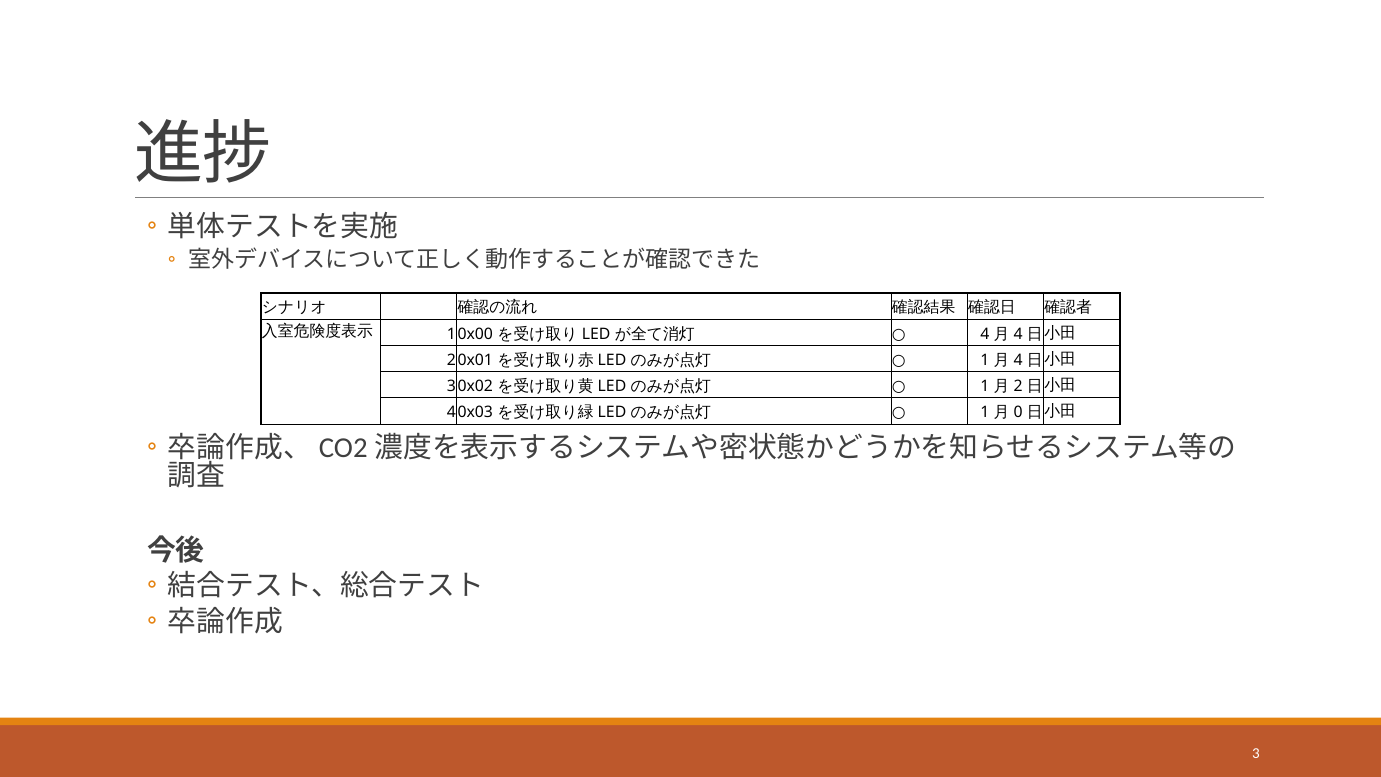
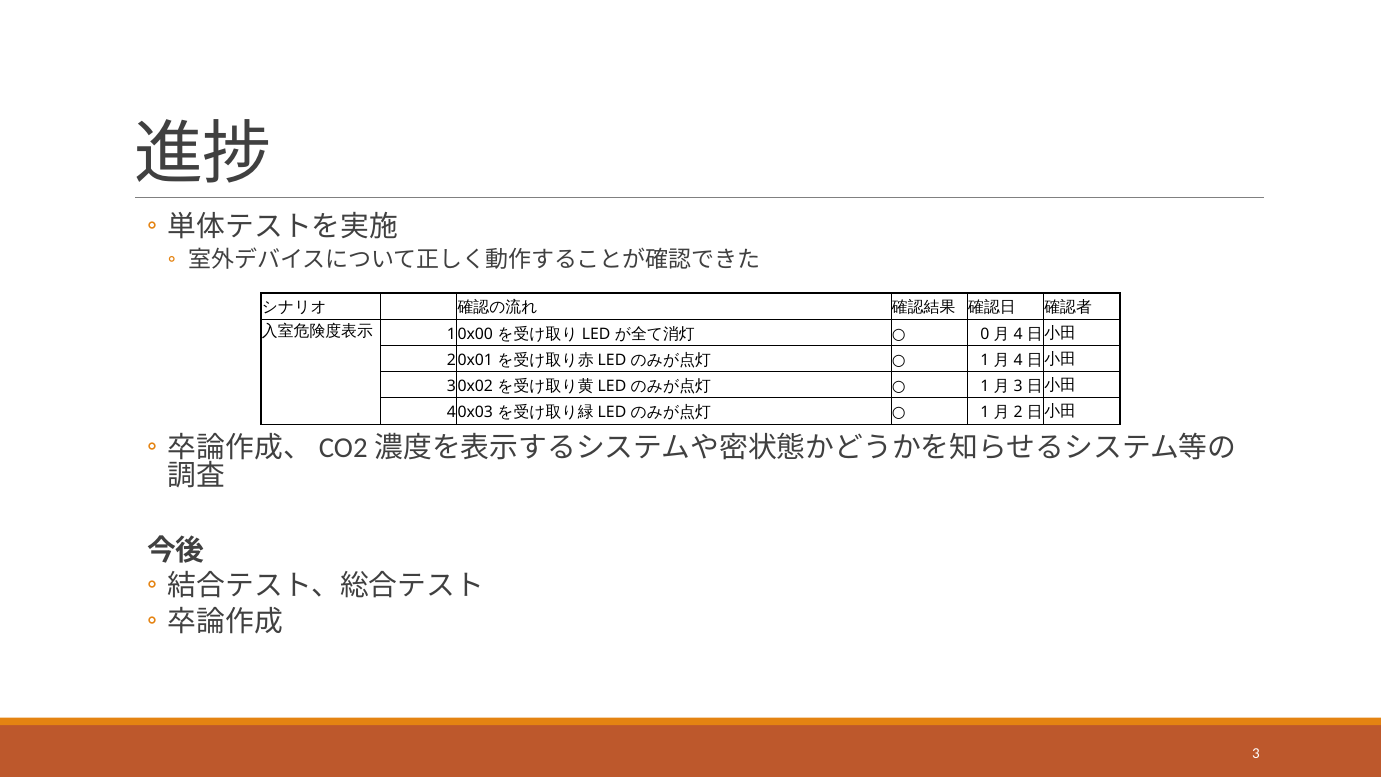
4 at (985, 334): 4 -> 0
2 at (1018, 386): 2 -> 3
0: 0 -> 2
